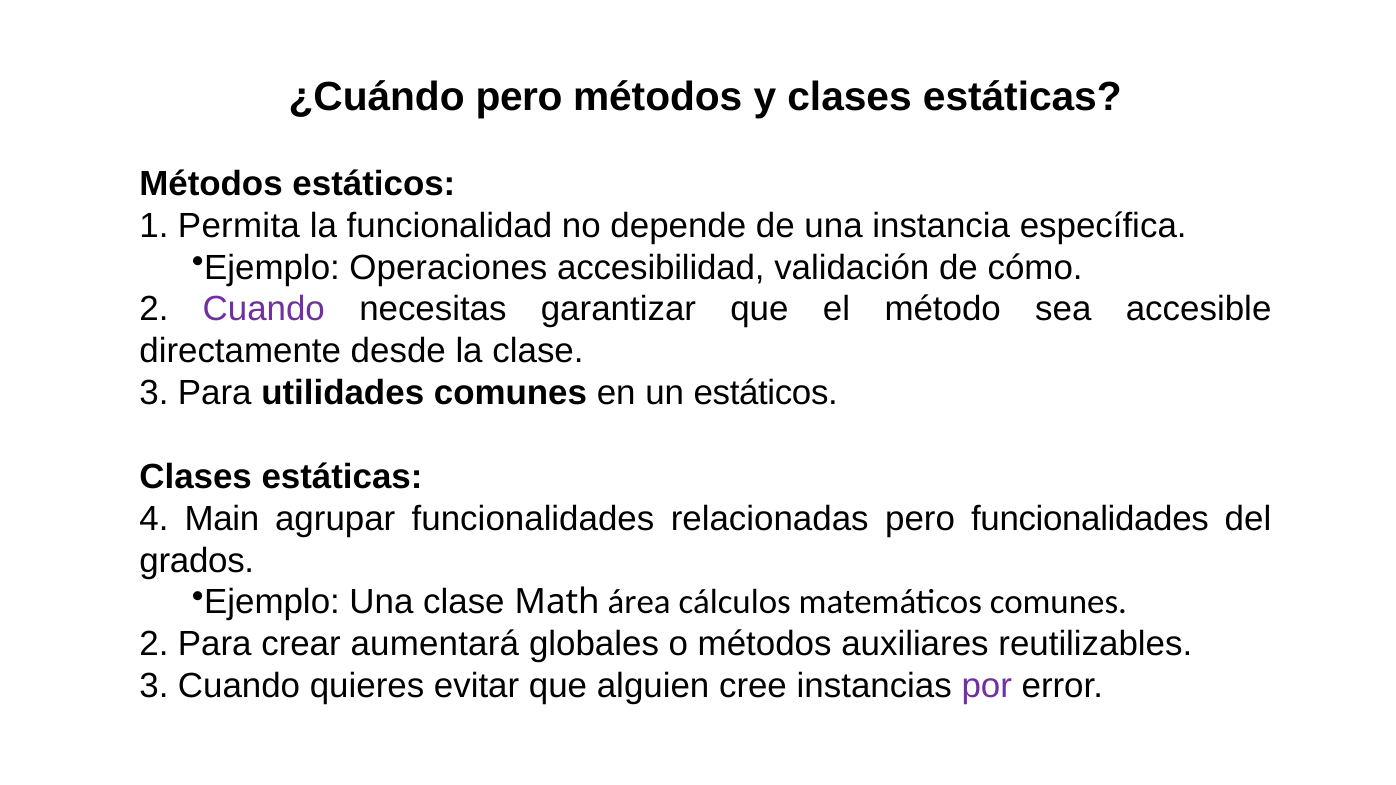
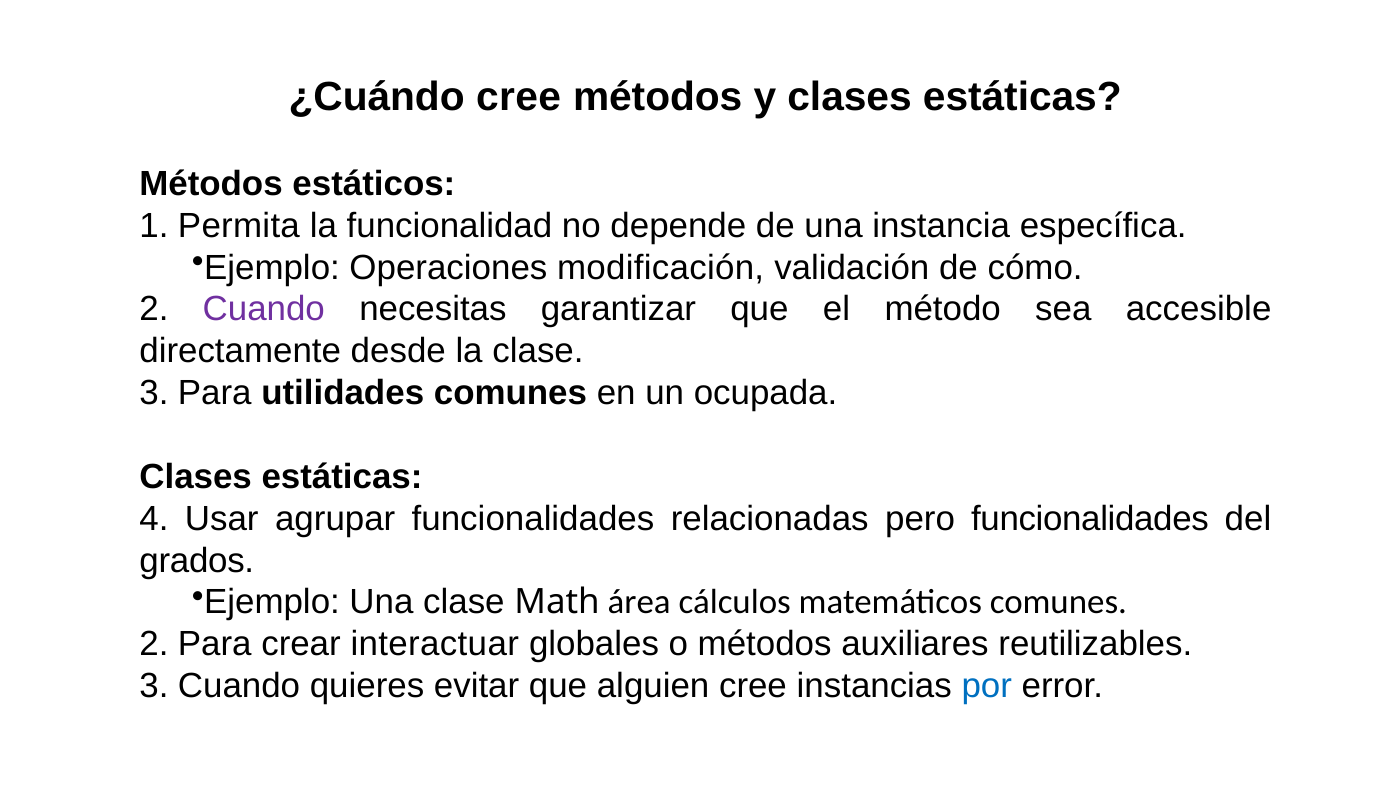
¿Cuándo pero: pero -> cree
accesibilidad: accesibilidad -> modificación
un estáticos: estáticos -> ocupada
Main: Main -> Usar
aumentará: aumentará -> interactuar
por colour: purple -> blue
